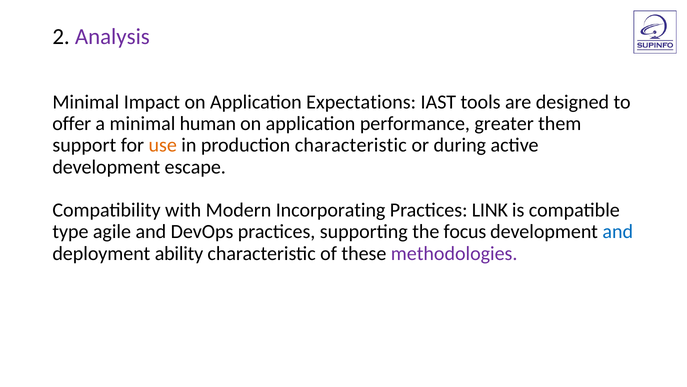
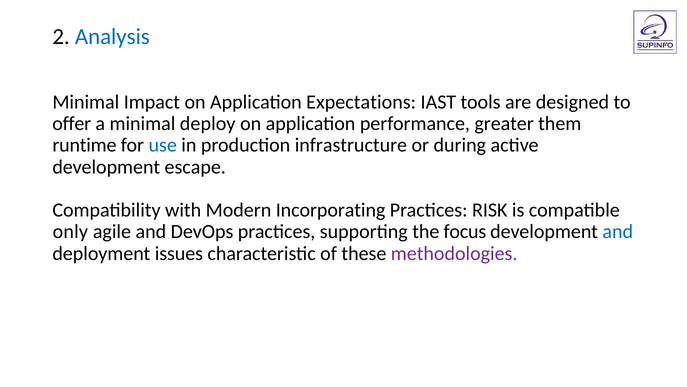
Analysis colour: purple -> blue
human: human -> deploy
support: support -> runtime
use colour: orange -> blue
production characteristic: characteristic -> infrastructure
LINK: LINK -> RISK
type: type -> only
ability: ability -> issues
